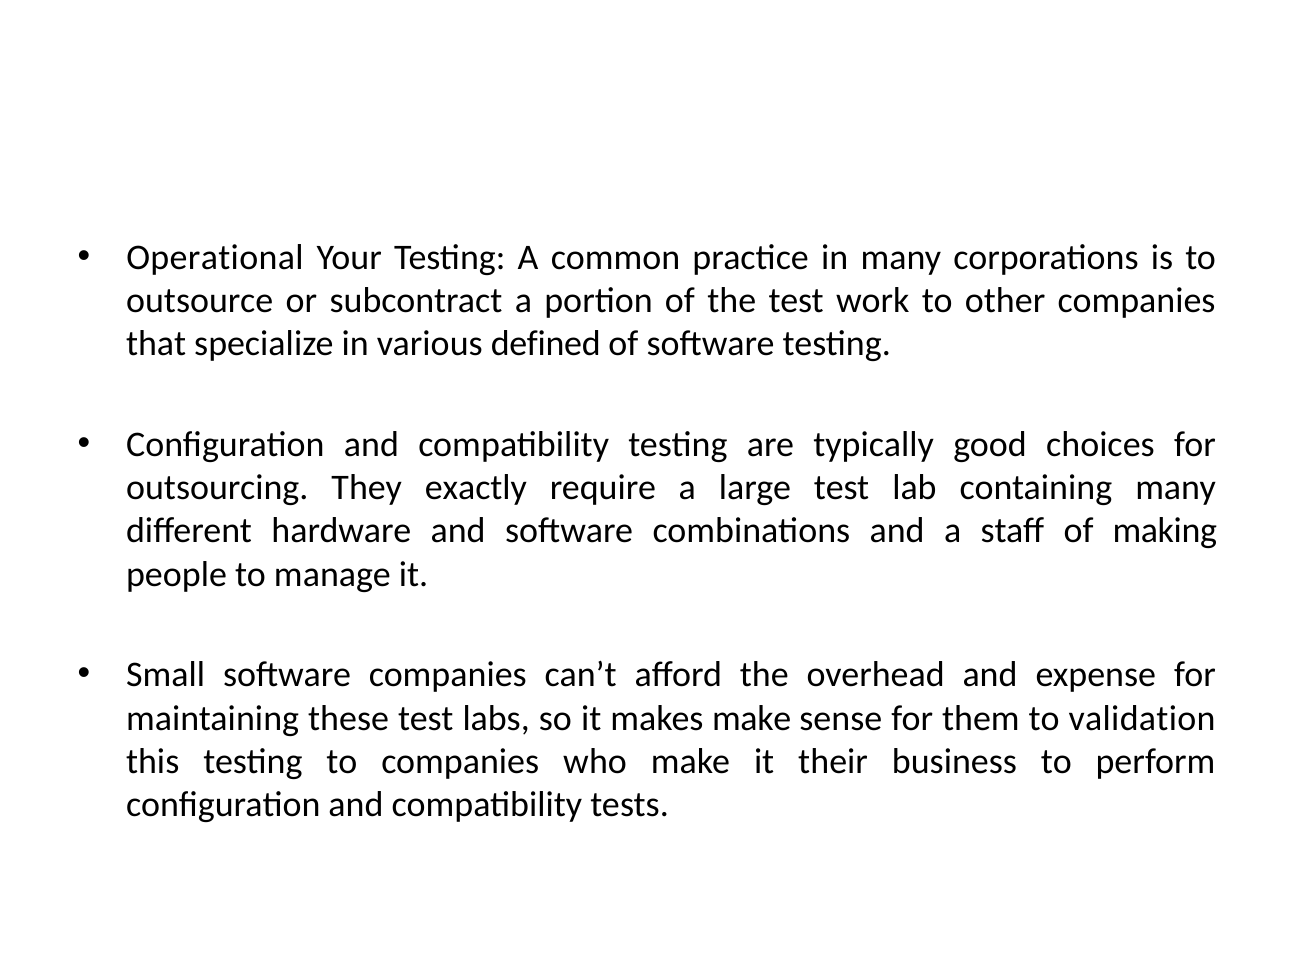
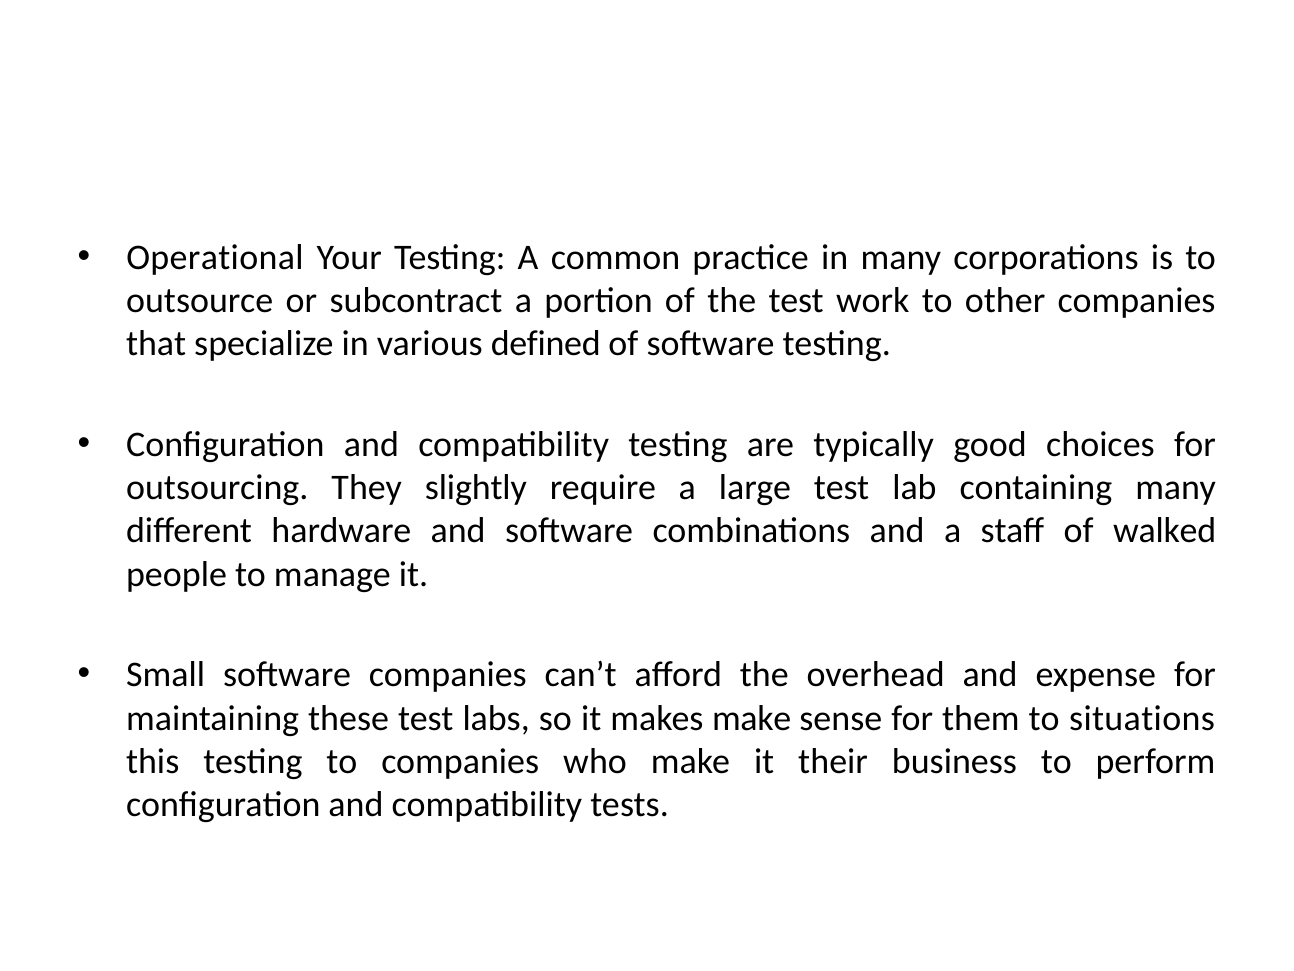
exactly: exactly -> slightly
making: making -> walked
validation: validation -> situations
